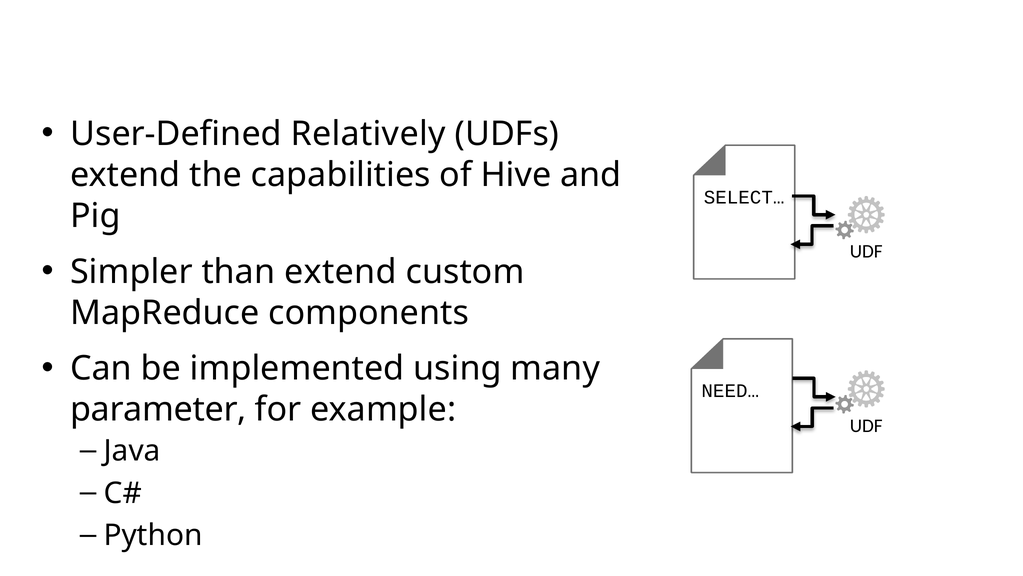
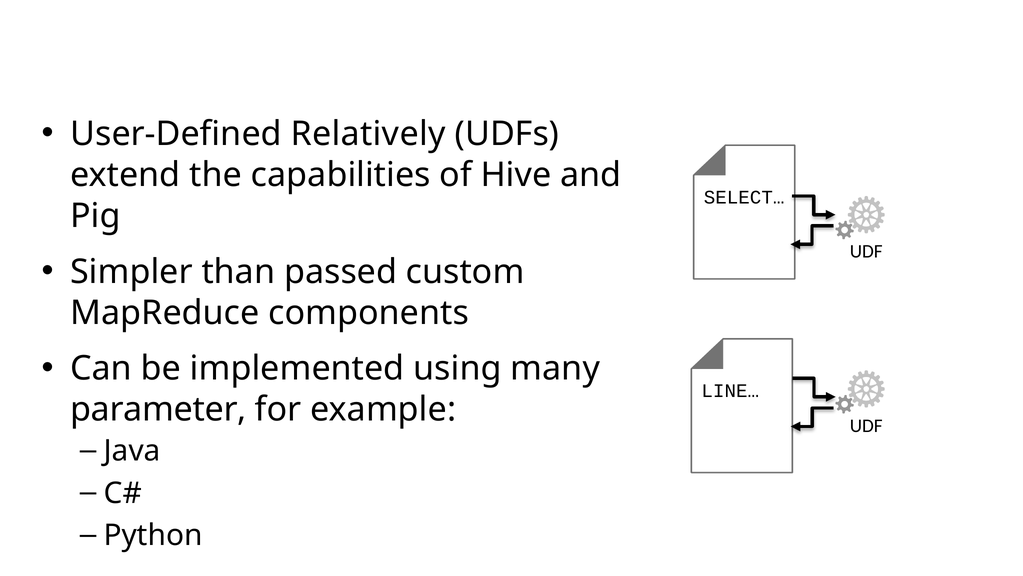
than extend: extend -> passed
NEED…: NEED… -> LINE…
